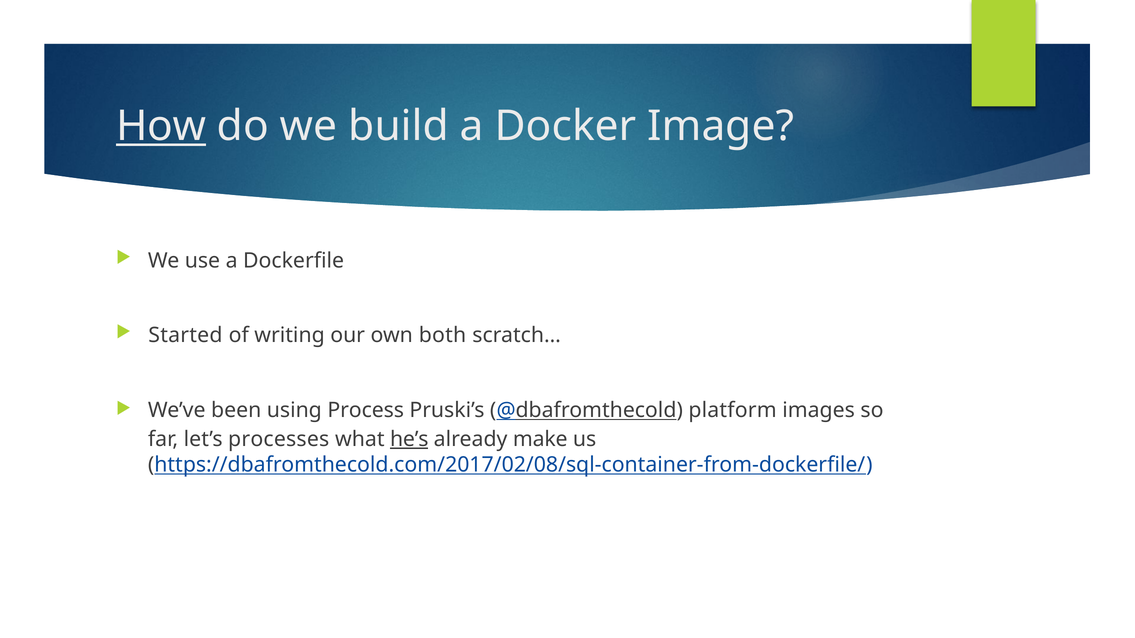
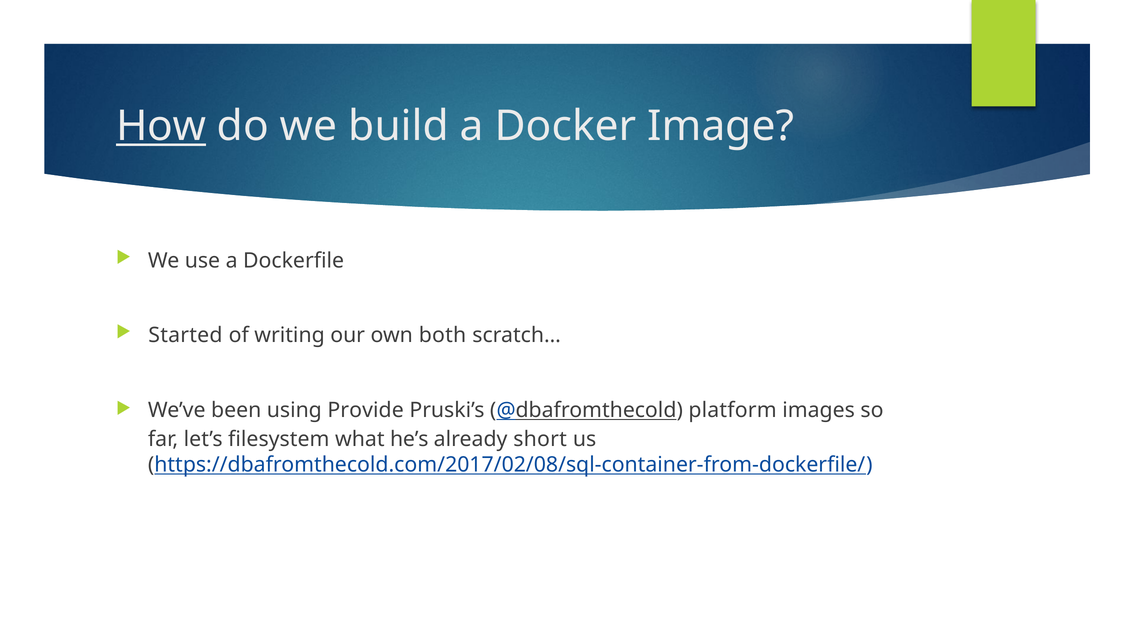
Process: Process -> Provide
processes: processes -> filesystem
he’s underline: present -> none
make: make -> short
